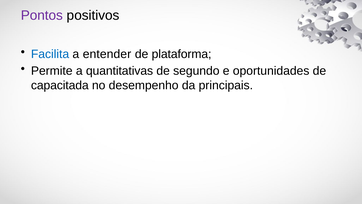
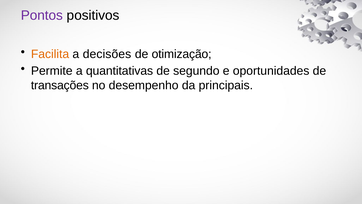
Facilita colour: blue -> orange
entender: entender -> decisões
plataforma: plataforma -> otimização
capacitada: capacitada -> transações
